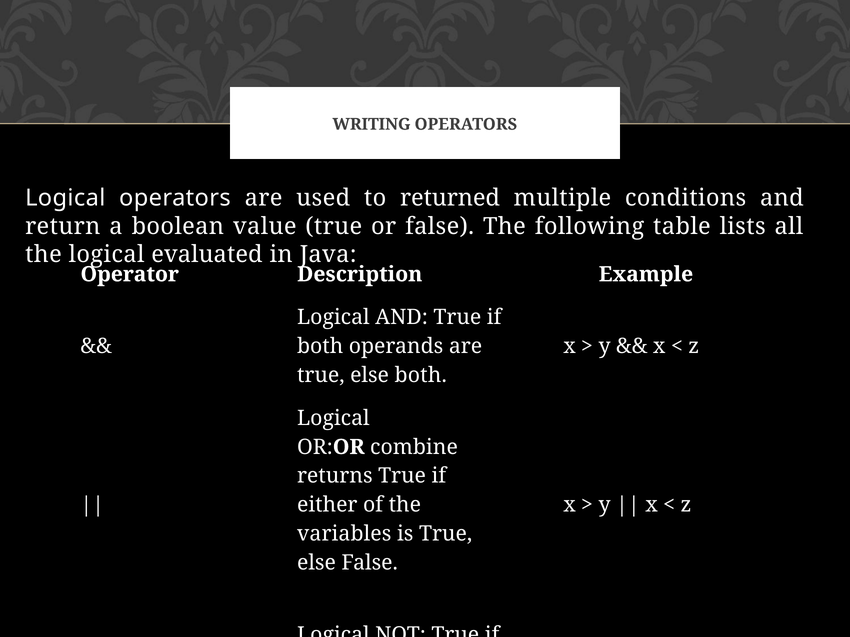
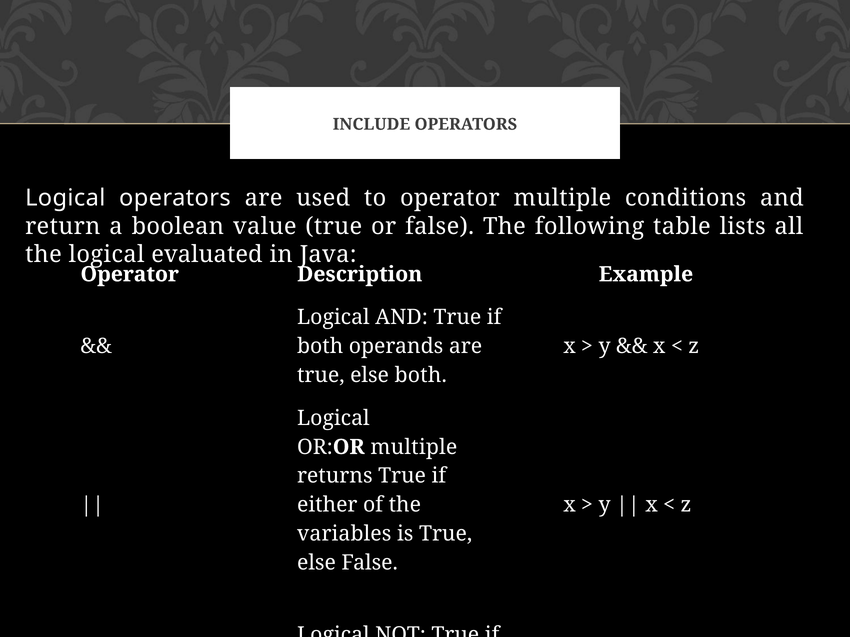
WRITING: WRITING -> INCLUDE
to returned: returned -> operator
OR:OR combine: combine -> multiple
